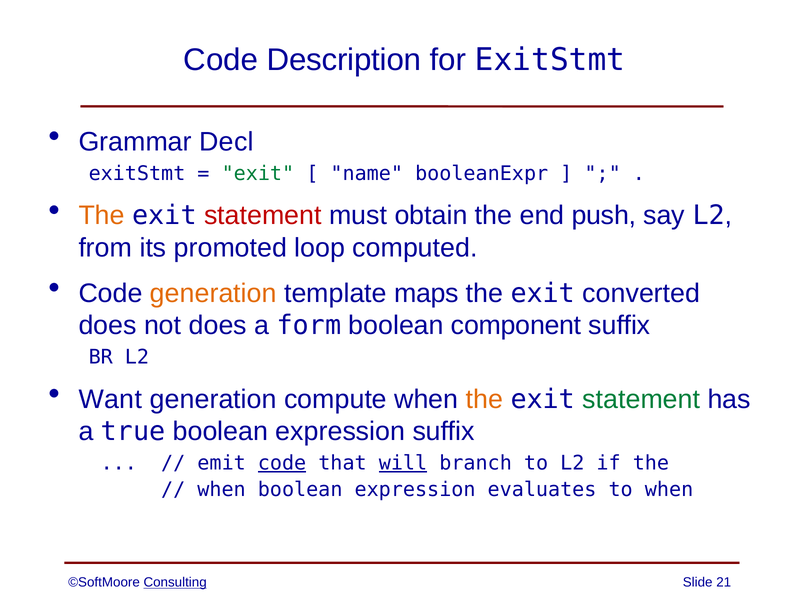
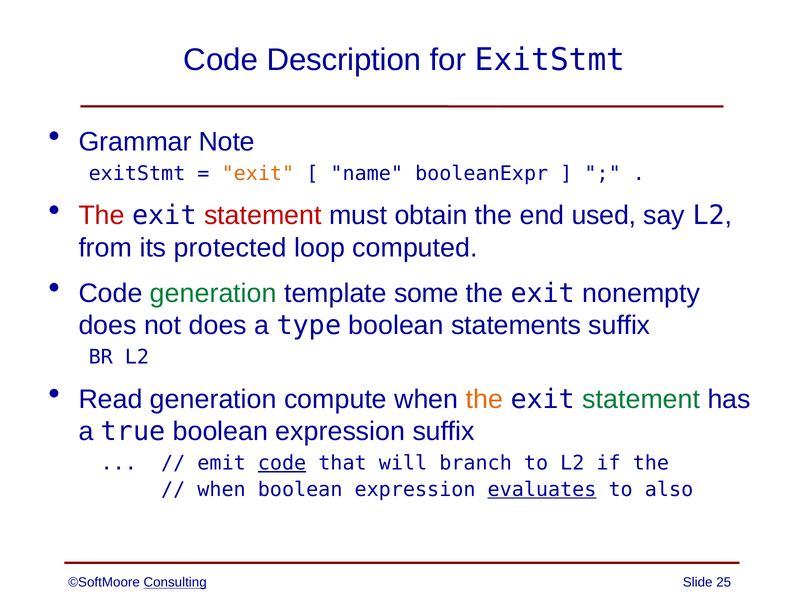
Decl: Decl -> Note
exit at (258, 174) colour: green -> orange
The at (102, 216) colour: orange -> red
push: push -> used
promoted: promoted -> protected
generation at (213, 293) colour: orange -> green
maps: maps -> some
converted: converted -> nonempty
form: form -> type
component: component -> statements
Want: Want -> Read
will underline: present -> none
evaluates underline: none -> present
to when: when -> also
21: 21 -> 25
